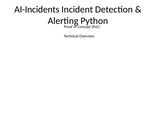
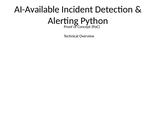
AI-Incidents: AI-Incidents -> AI-Available
